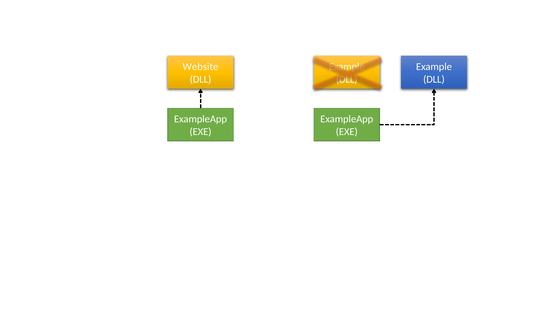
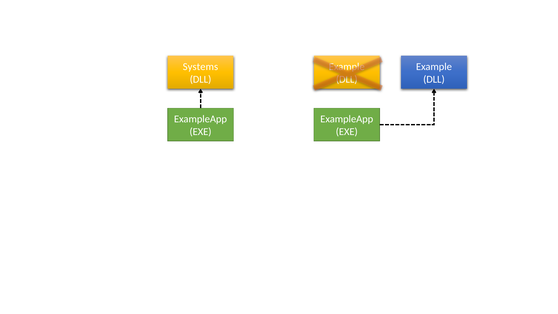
Website: Website -> Systems
